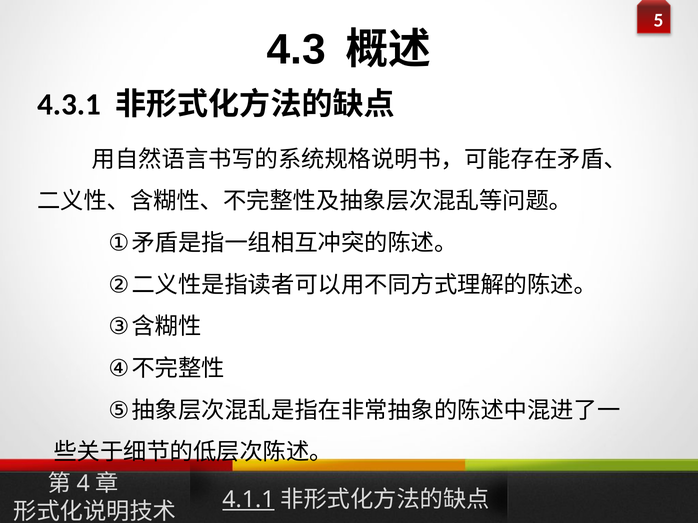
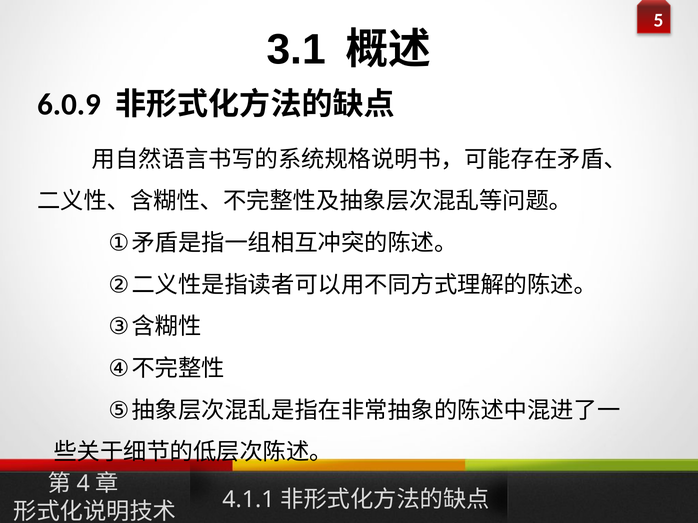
4.3: 4.3 -> 3.1
4.3.1: 4.3.1 -> 6.0.9
4.1.1 underline: present -> none
